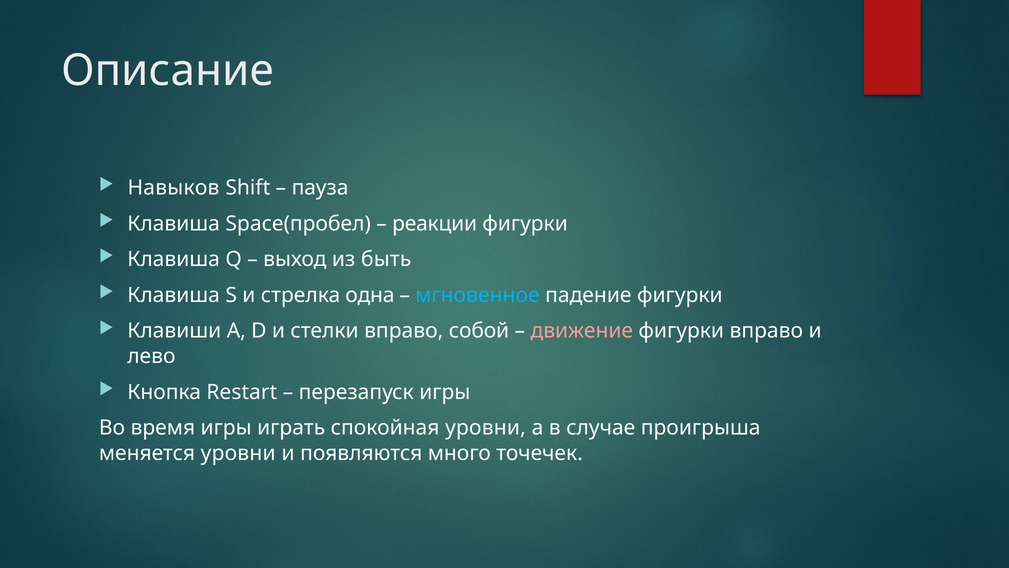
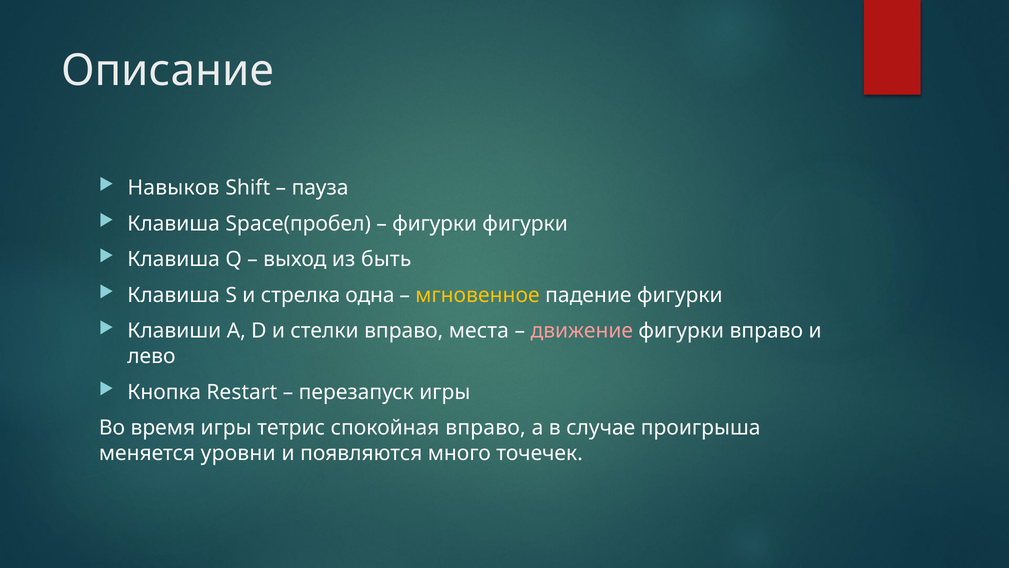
реакции at (435, 224): реакции -> фигурки
мгновенное colour: light blue -> yellow
собой: собой -> места
играть: играть -> тетрис
спокойная уровни: уровни -> вправо
